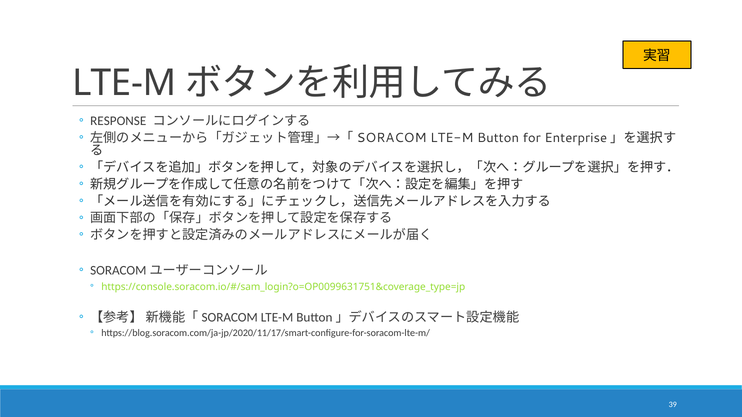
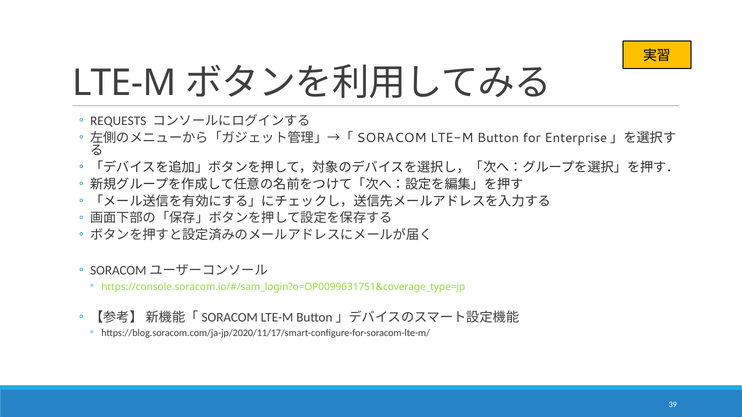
RESPONSE: RESPONSE -> REQUESTS
